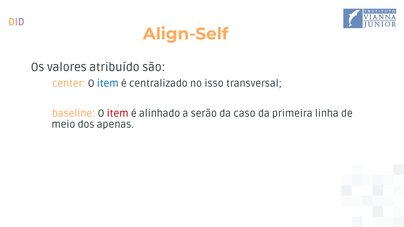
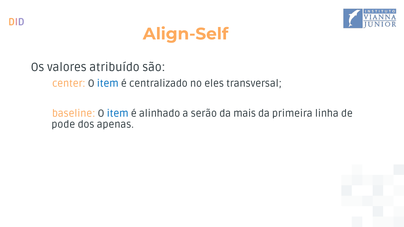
isso: isso -> eles
item at (118, 114) colour: red -> blue
caso: caso -> mais
meio: meio -> pode
